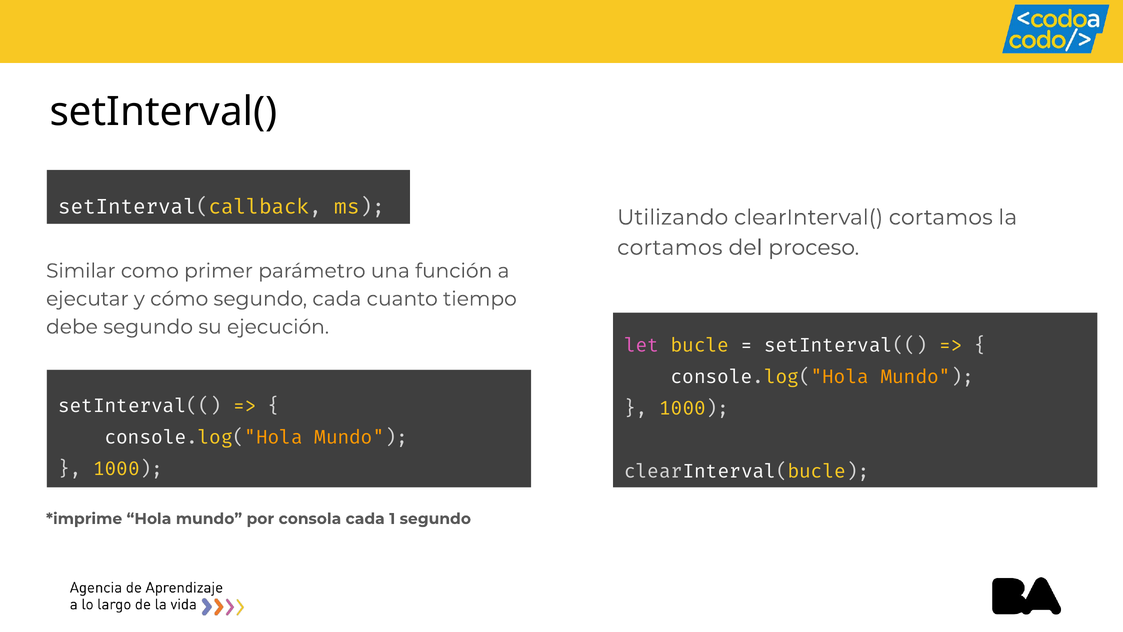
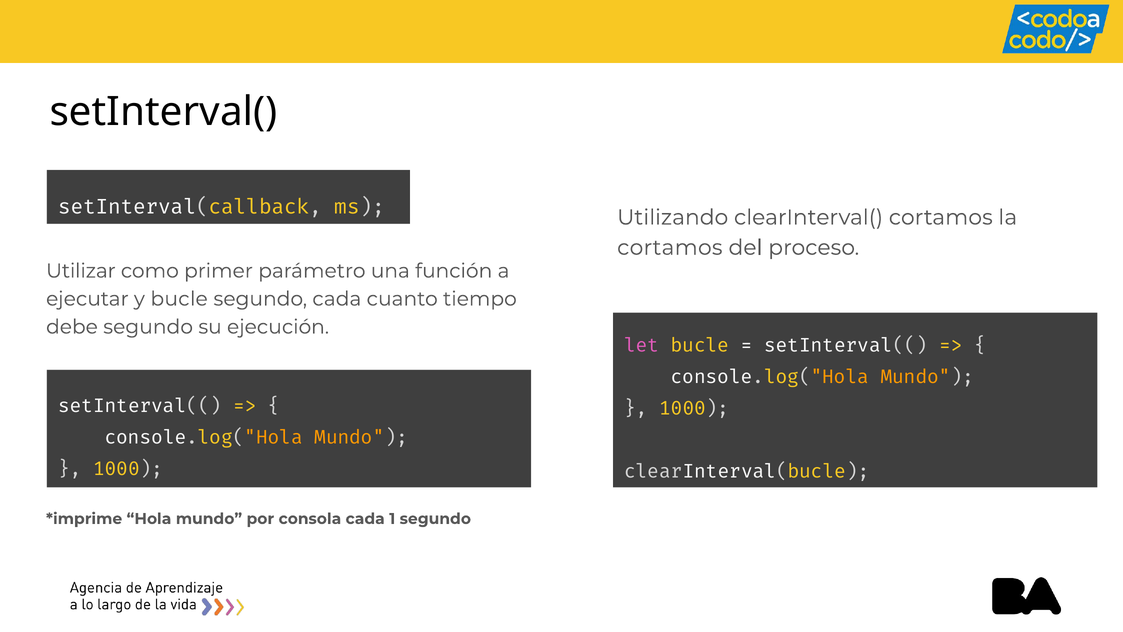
Similar: Similar -> Utilizar
y cómo: cómo -> bucle
